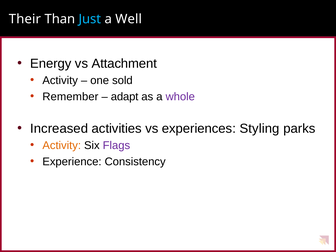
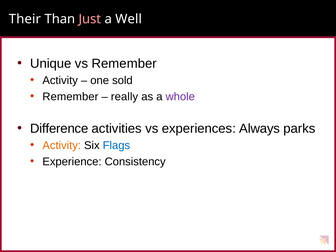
Just colour: light blue -> pink
Energy: Energy -> Unique
vs Attachment: Attachment -> Remember
adapt: adapt -> really
Increased: Increased -> Difference
Styling: Styling -> Always
Flags colour: purple -> blue
